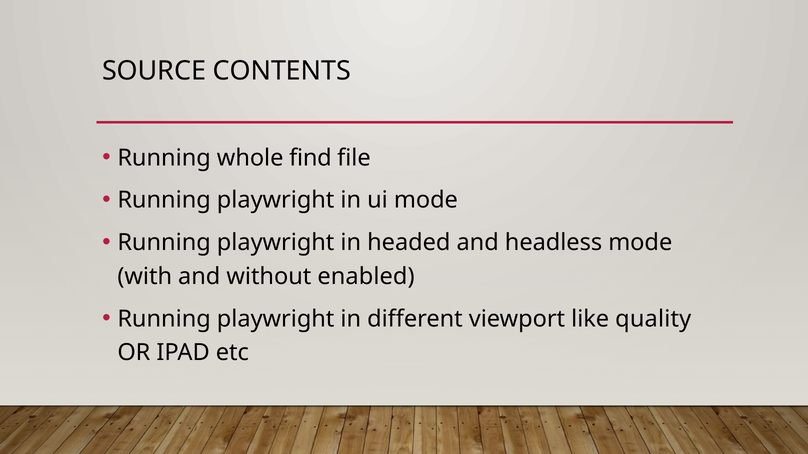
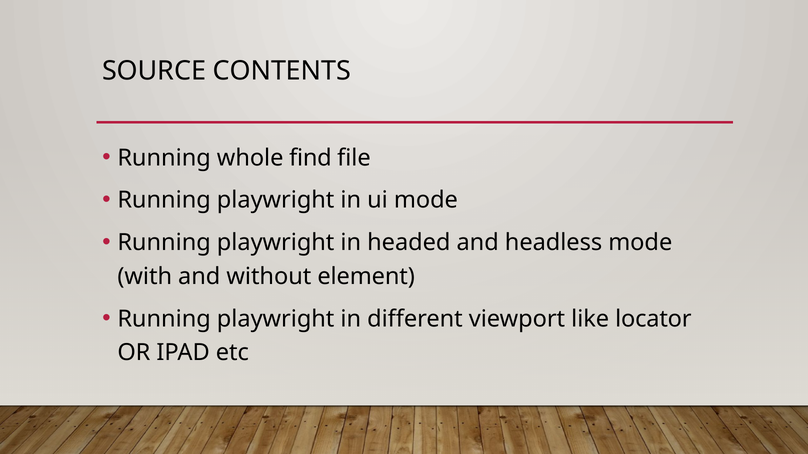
enabled: enabled -> element
quality: quality -> locator
